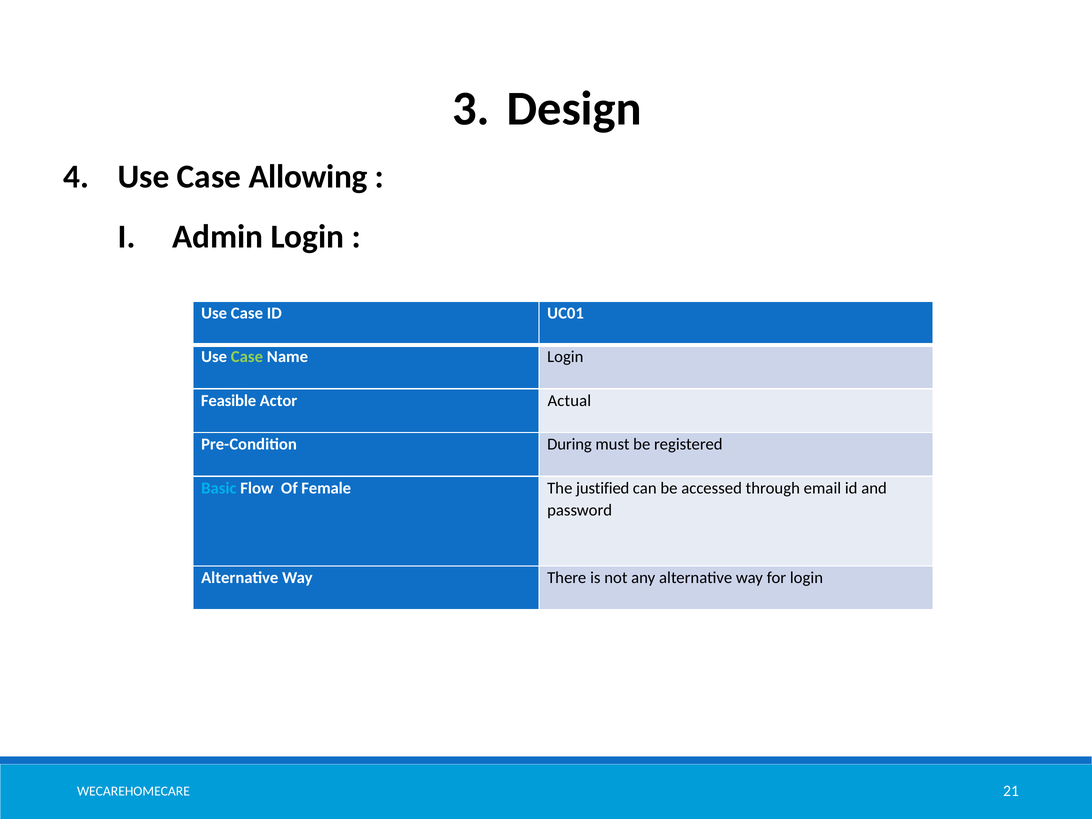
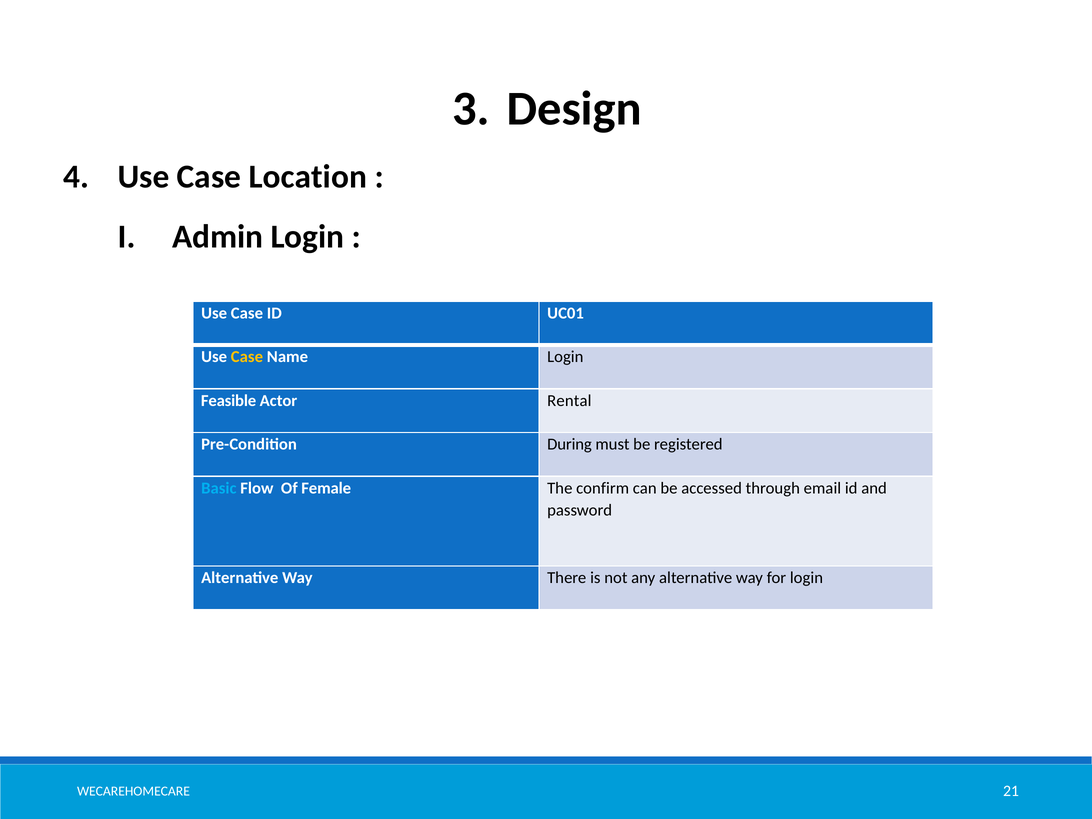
Allowing: Allowing -> Location
Case at (247, 357) colour: light green -> yellow
Actual: Actual -> Rental
justified: justified -> confirm
